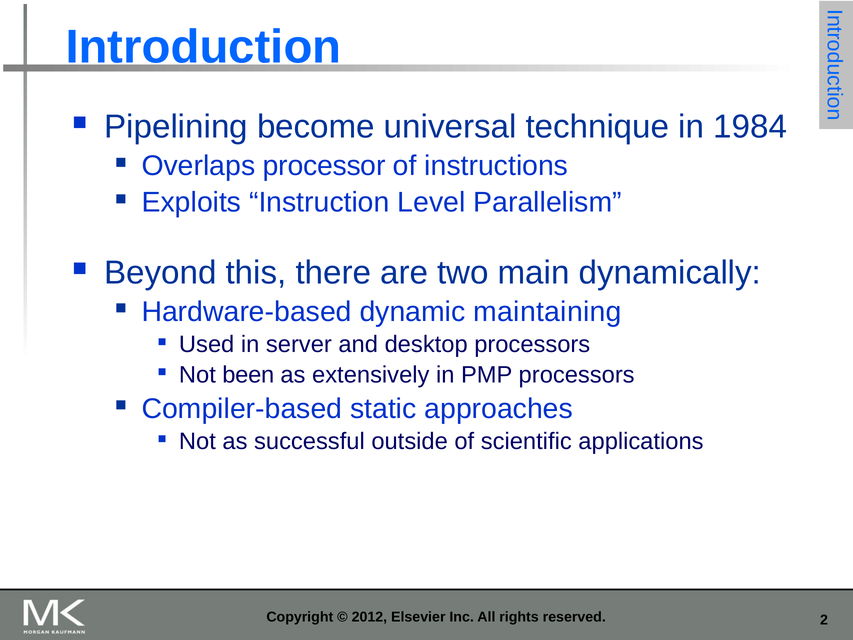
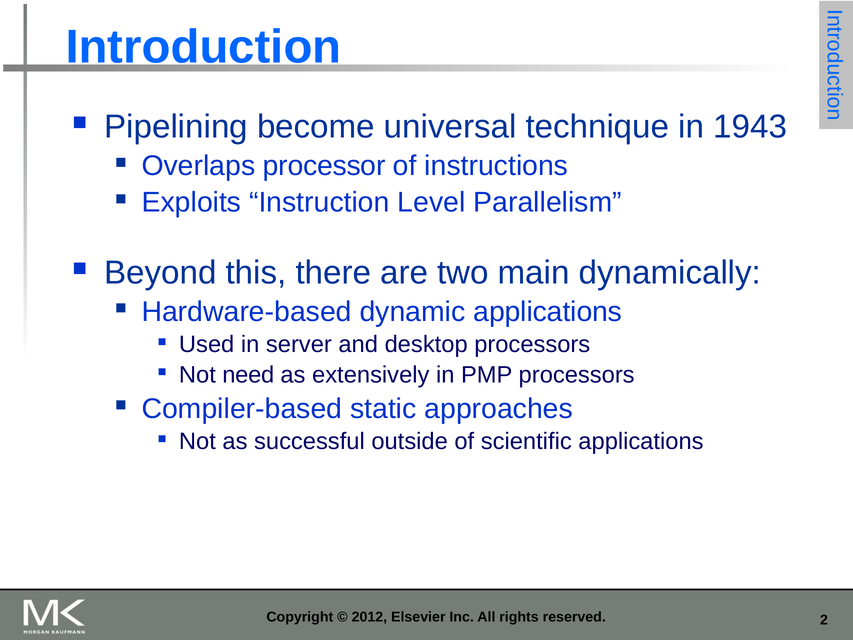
1984: 1984 -> 1943
dynamic maintaining: maintaining -> applications
been: been -> need
